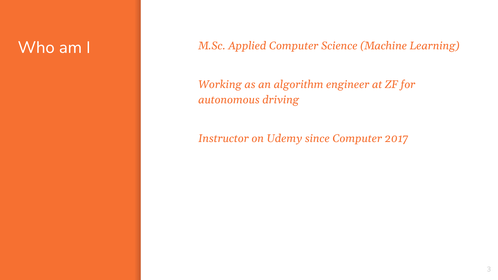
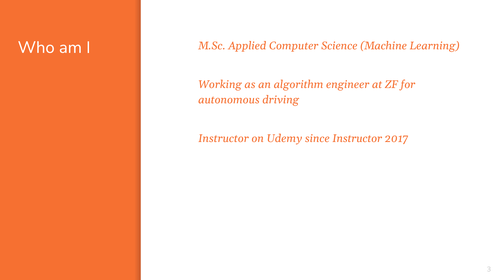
since Computer: Computer -> Instructor
